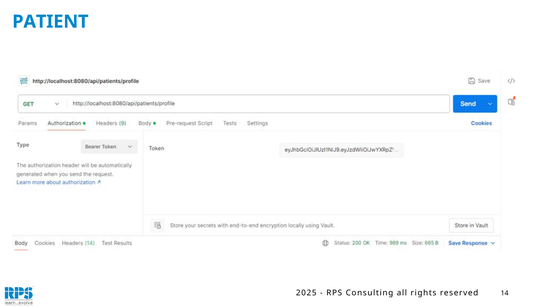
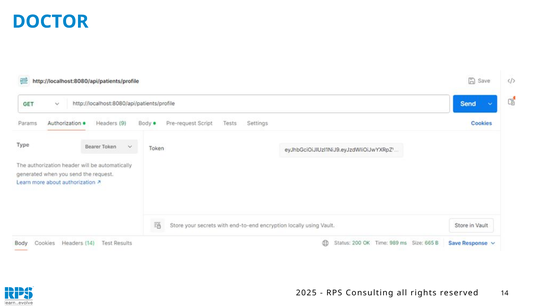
PATIENT: PATIENT -> DOCTOR
